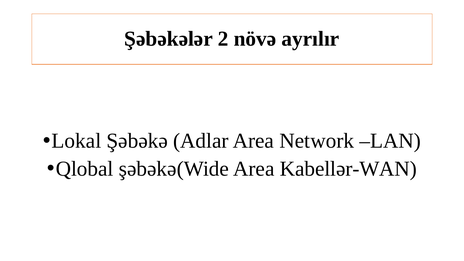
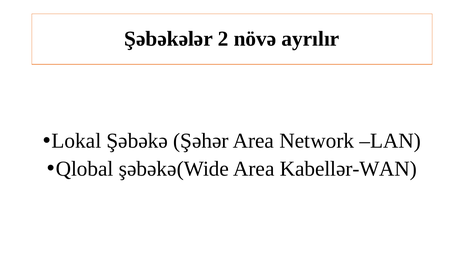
Adlar: Adlar -> Şəhər
